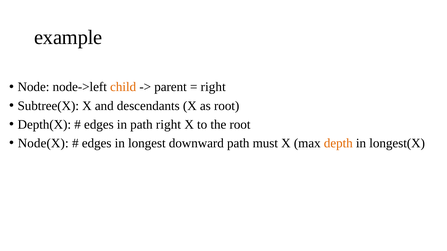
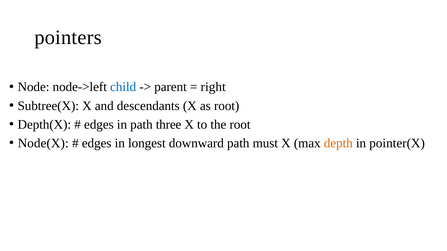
example: example -> pointers
child colour: orange -> blue
path right: right -> three
longest(X: longest(X -> pointer(X
